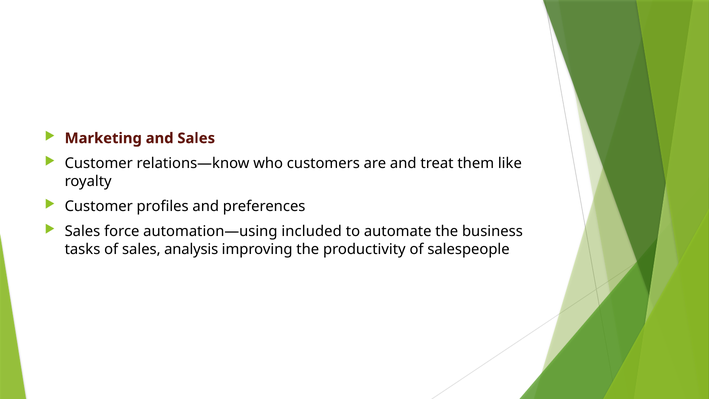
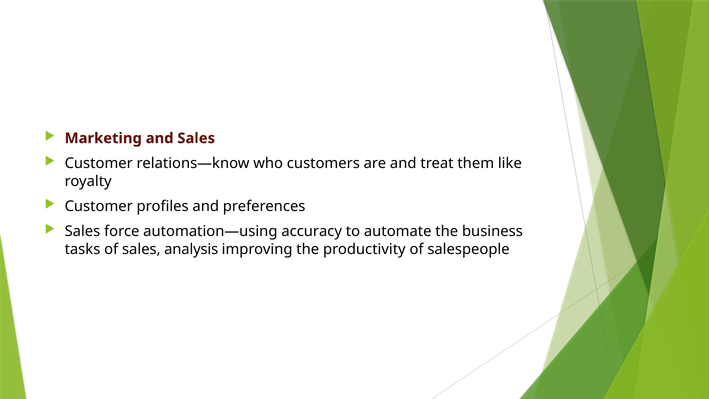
included: included -> accuracy
